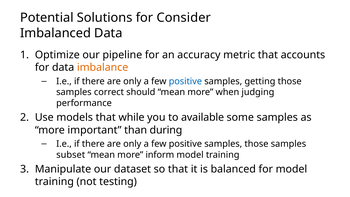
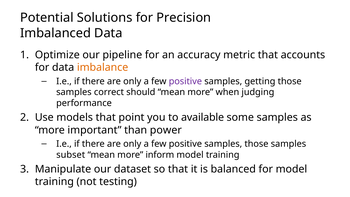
Consider: Consider -> Precision
positive at (185, 81) colour: blue -> purple
while: while -> point
during: during -> power
